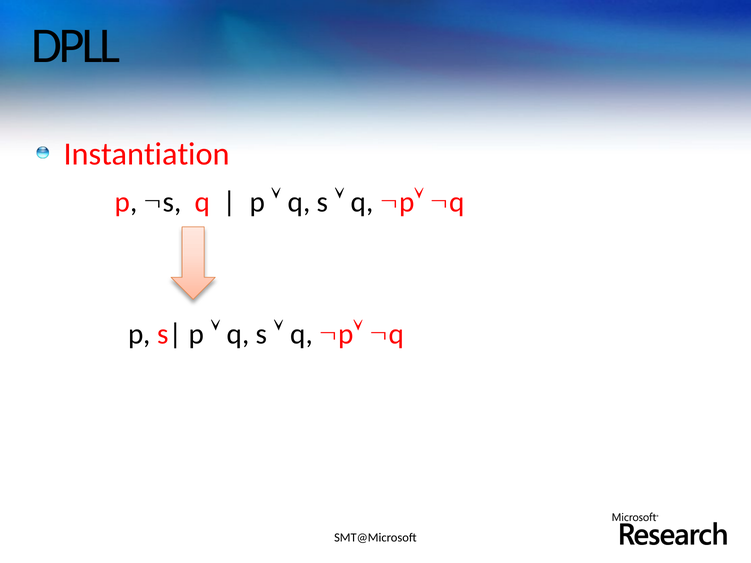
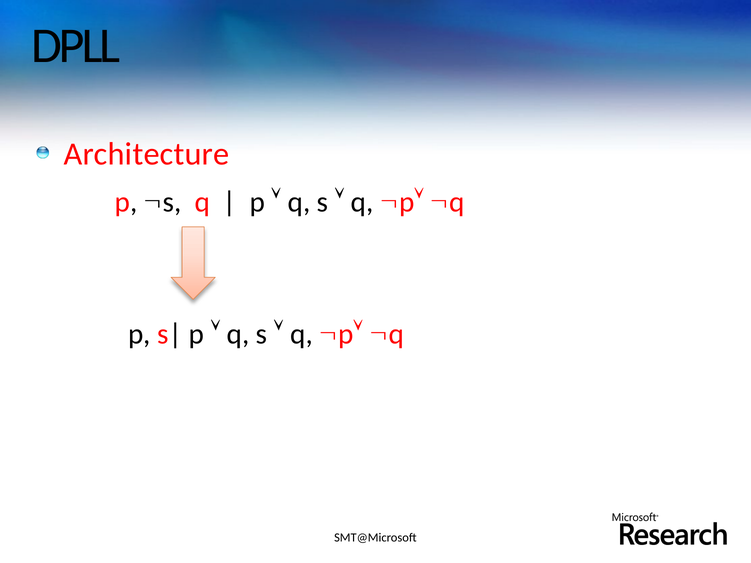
Instantiation: Instantiation -> Architecture
